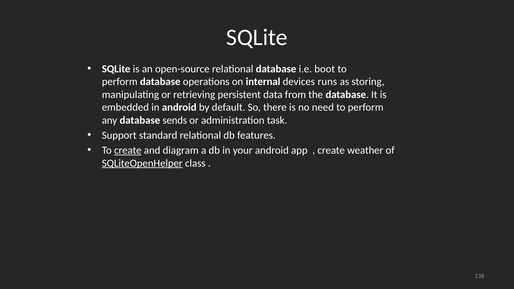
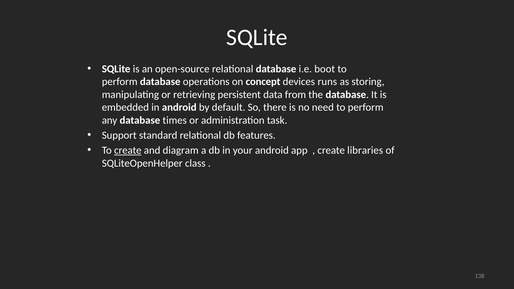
internal: internal -> concept
sends: sends -> times
weather: weather -> libraries
SQLiteOpenHelper underline: present -> none
